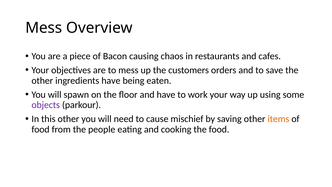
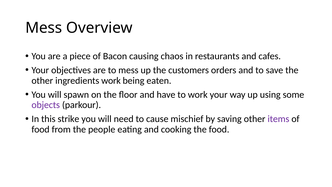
ingredients have: have -> work
this other: other -> strike
items colour: orange -> purple
